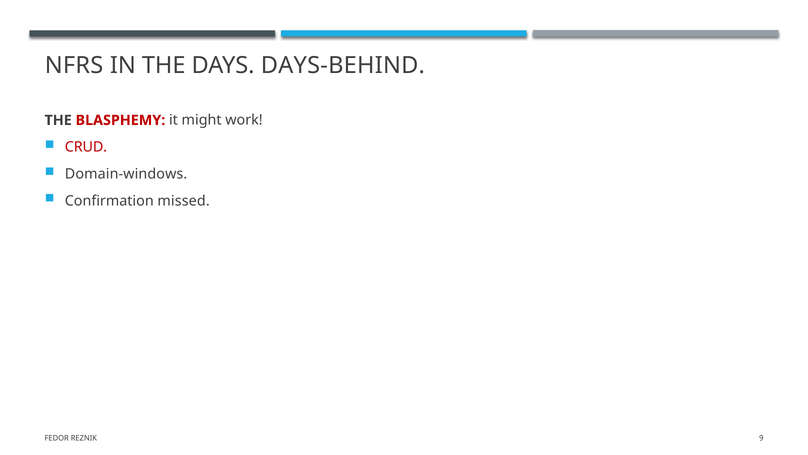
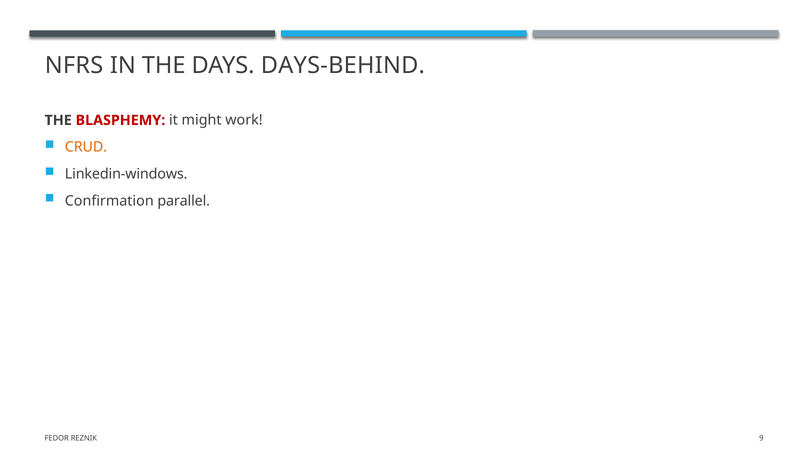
CRUD colour: red -> orange
Domain-windows: Domain-windows -> Linkedin-windows
missed: missed -> parallel
